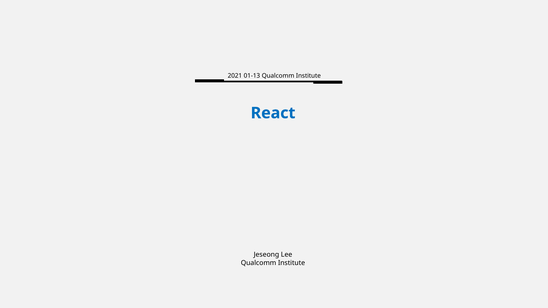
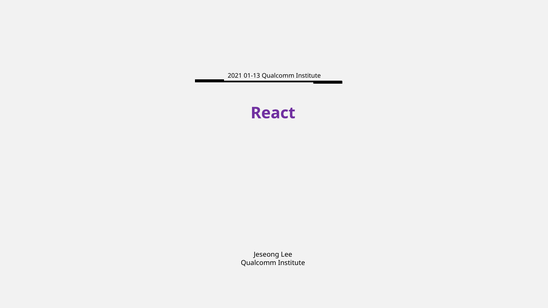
React colour: blue -> purple
